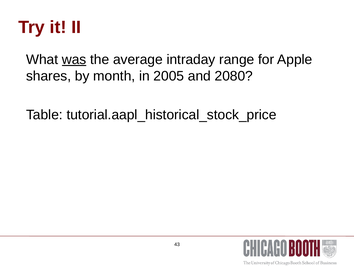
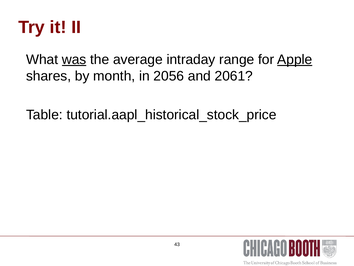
Apple underline: none -> present
2005: 2005 -> 2056
2080: 2080 -> 2061
